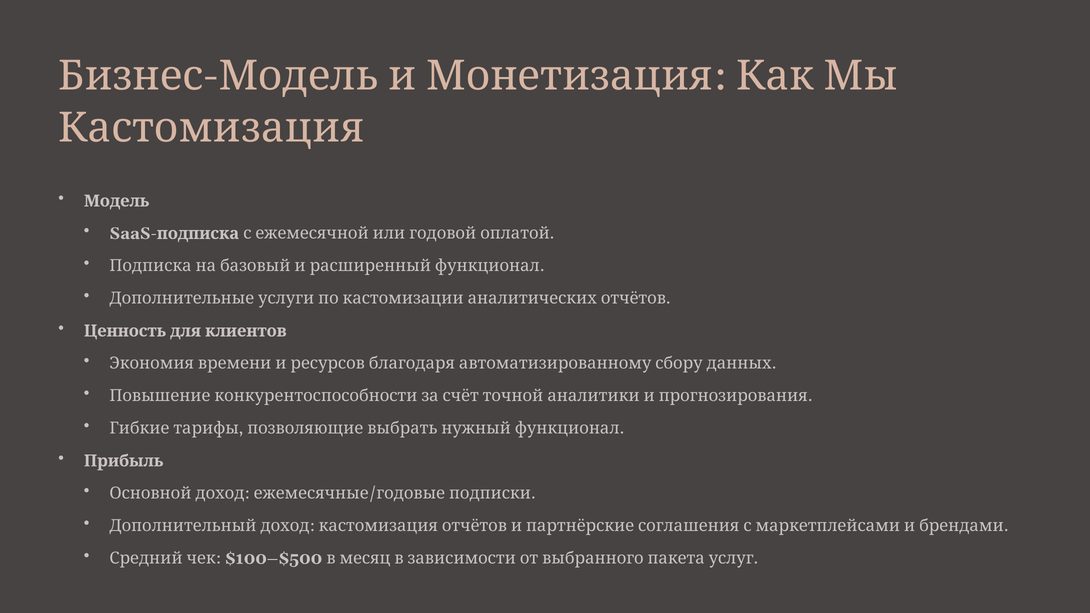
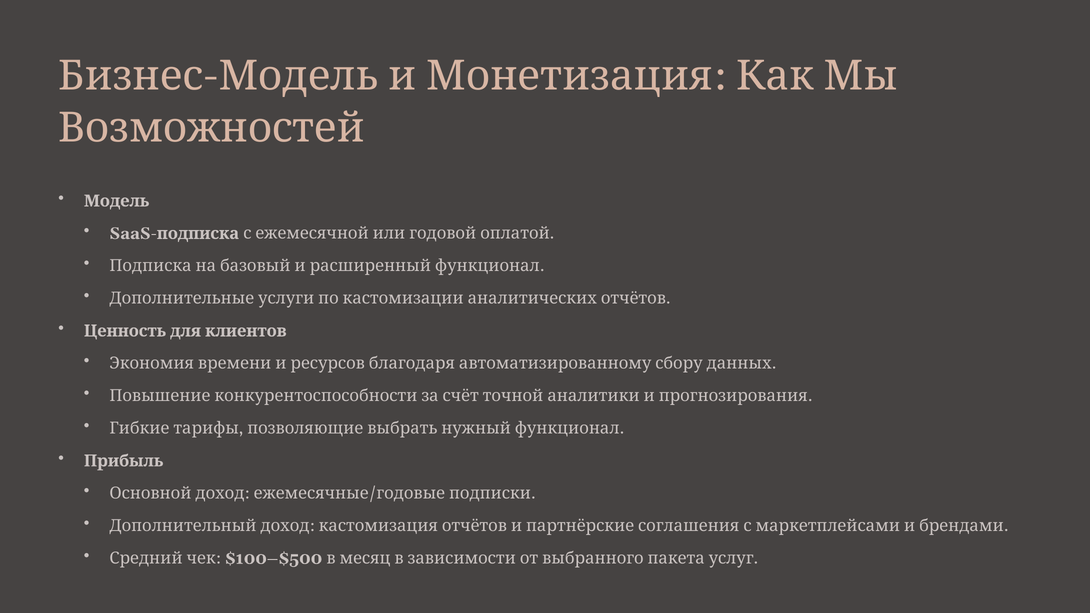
Кастомизация: Кастомизация -> Возможностей
